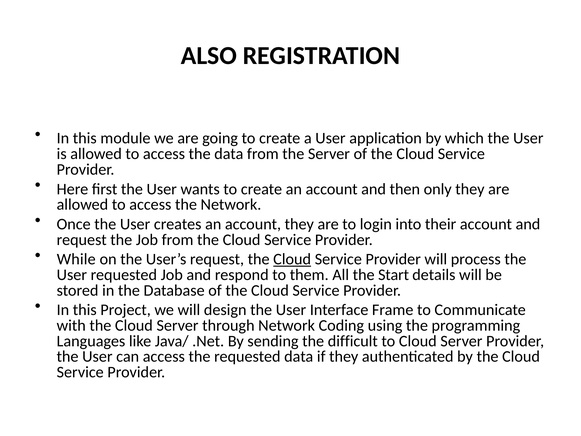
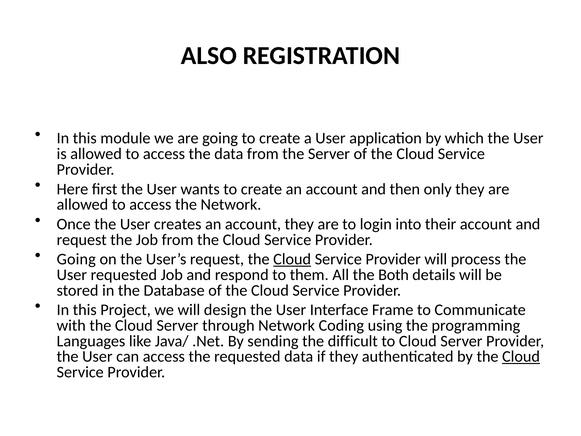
While at (76, 259): While -> Going
Start: Start -> Both
Cloud at (521, 356) underline: none -> present
